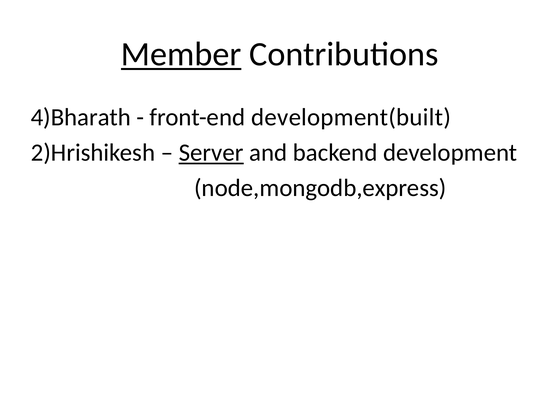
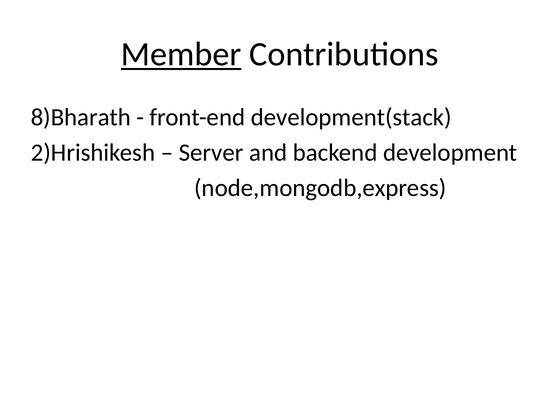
4)Bharath: 4)Bharath -> 8)Bharath
development(built: development(built -> development(stack
Server underline: present -> none
